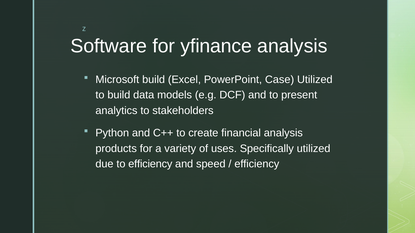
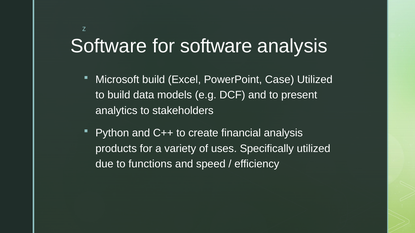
for yfinance: yfinance -> software
to efficiency: efficiency -> functions
